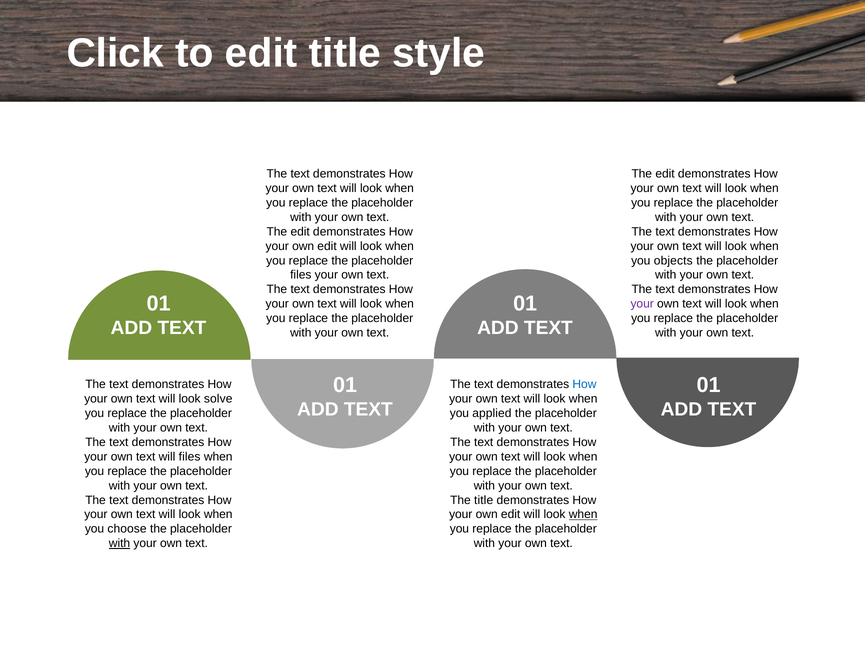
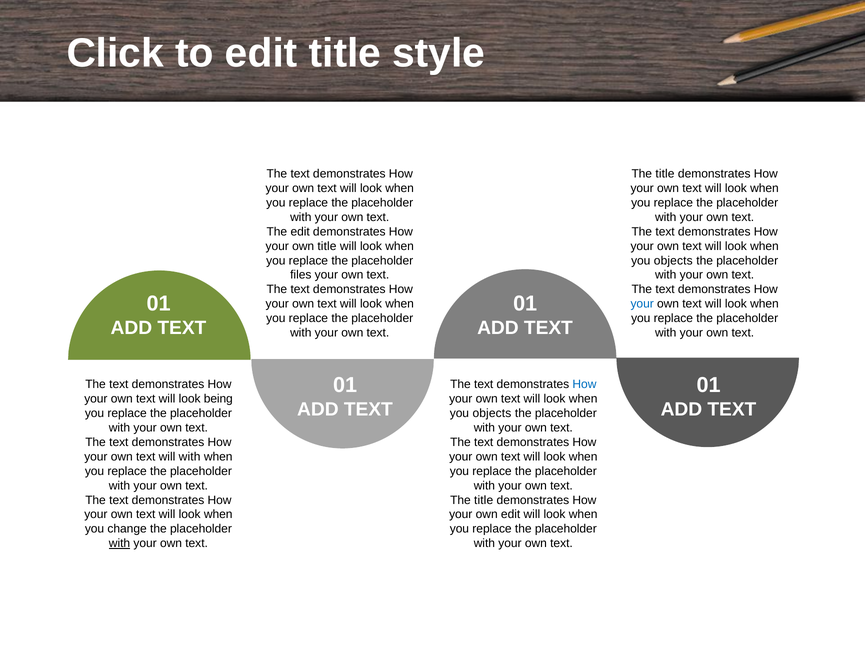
edit at (665, 174): edit -> title
edit at (327, 246): edit -> title
your at (642, 304) colour: purple -> blue
solve: solve -> being
applied at (492, 413): applied -> objects
will files: files -> with
when at (583, 514) underline: present -> none
choose: choose -> change
